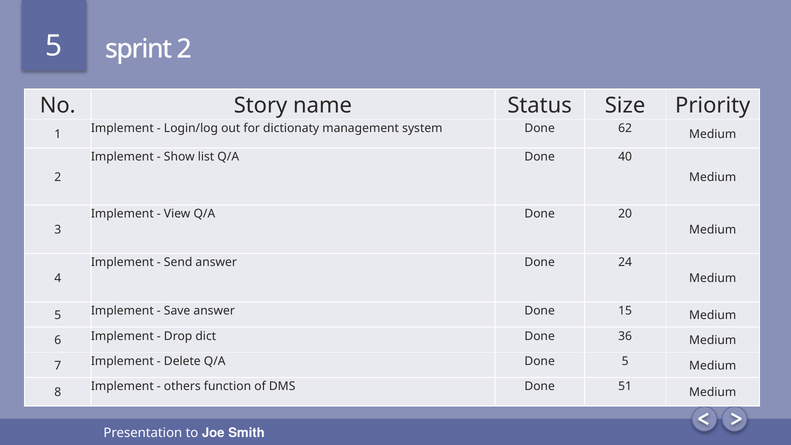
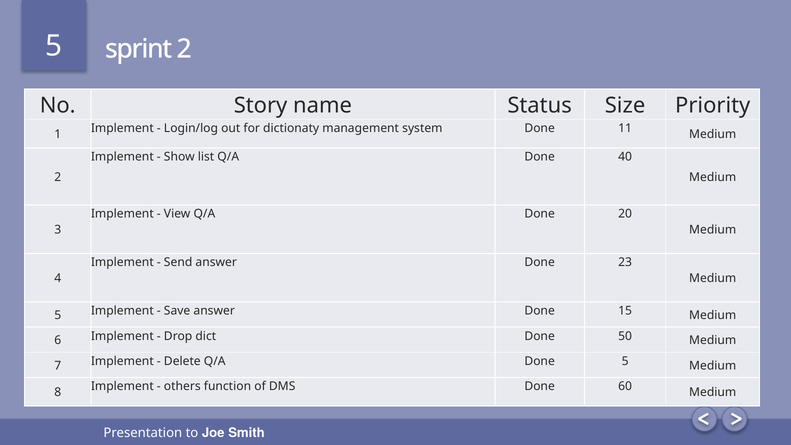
62: 62 -> 11
24: 24 -> 23
36: 36 -> 50
51: 51 -> 60
